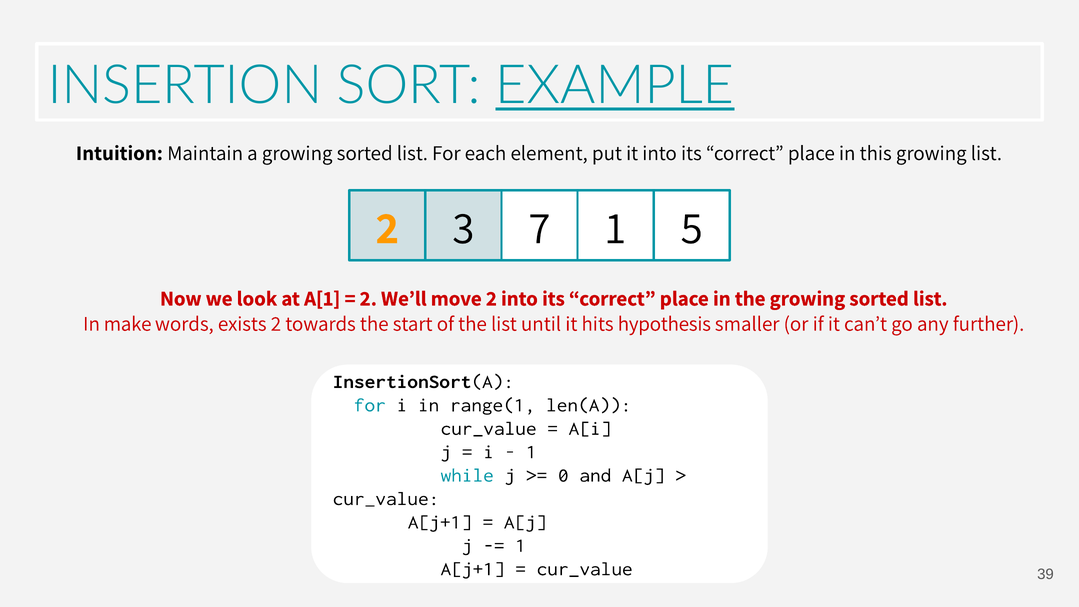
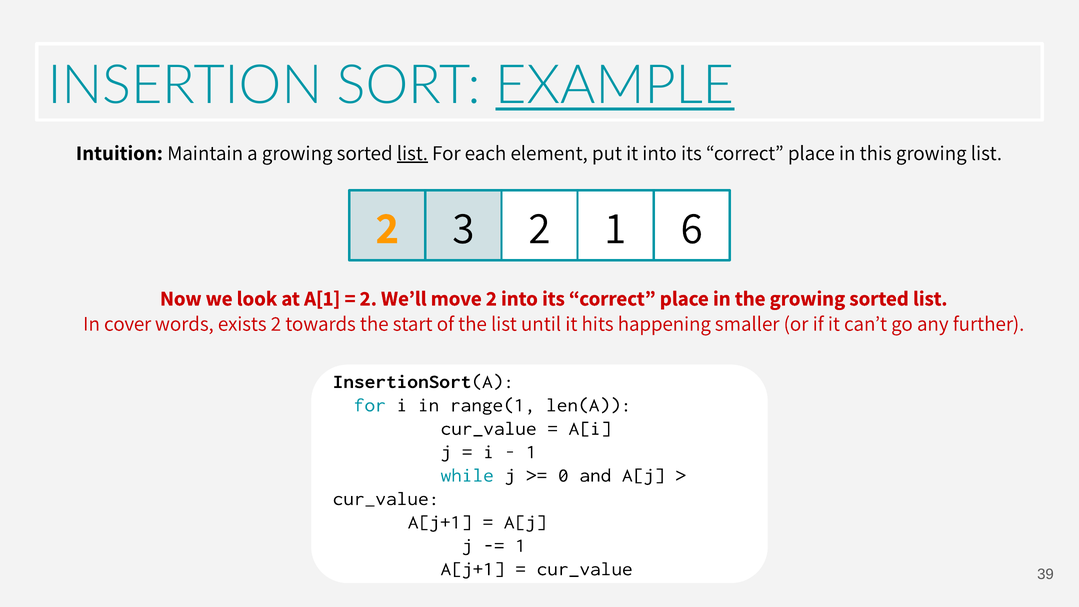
list at (412, 153) underline: none -> present
3 7: 7 -> 2
5: 5 -> 6
make: make -> cover
hypothesis: hypothesis -> happening
